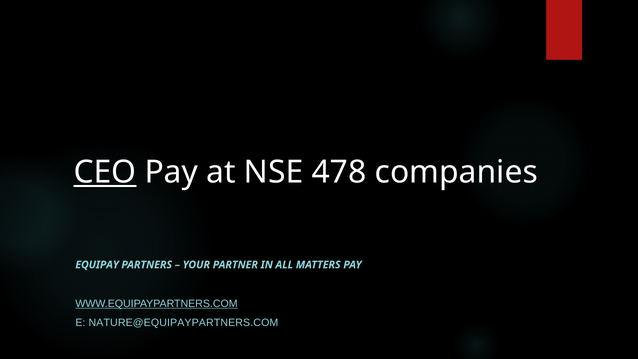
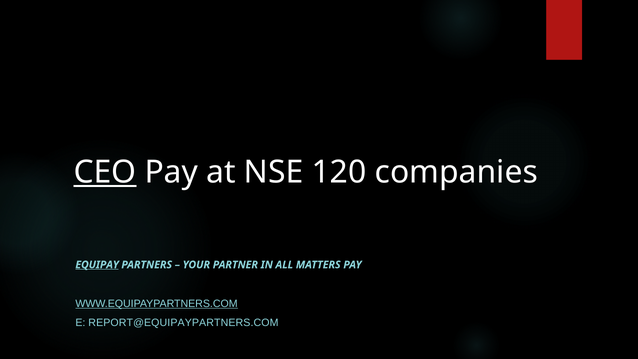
478: 478 -> 120
EQUIPAY underline: none -> present
NATURE@EQUIPAYPARTNERS.COM: NATURE@EQUIPAYPARTNERS.COM -> REPORT@EQUIPAYPARTNERS.COM
